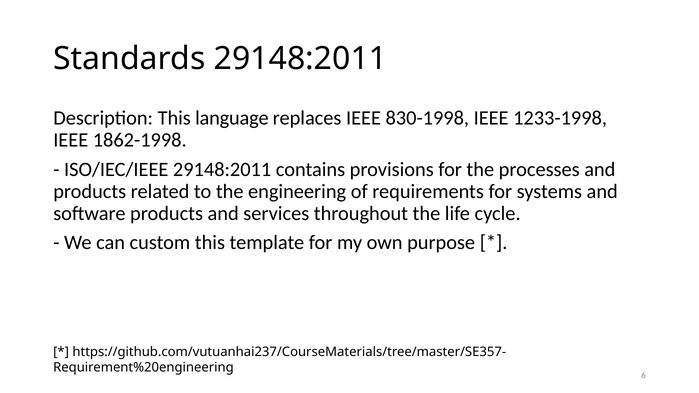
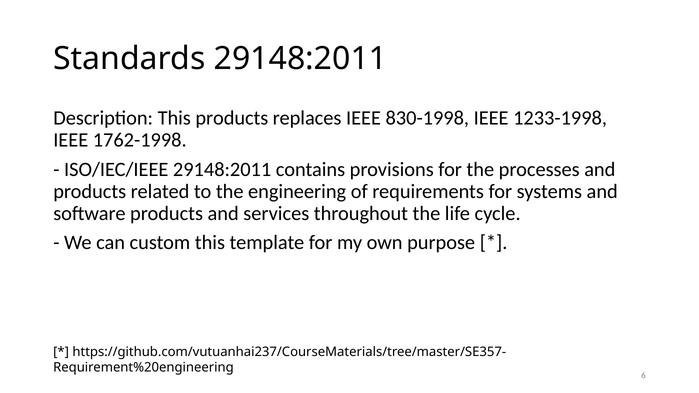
This language: language -> products
1862-1998: 1862-1998 -> 1762-1998
